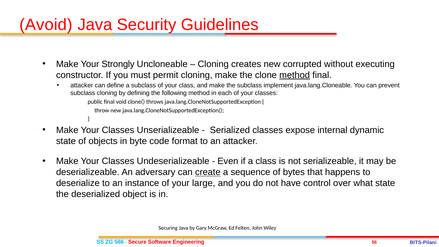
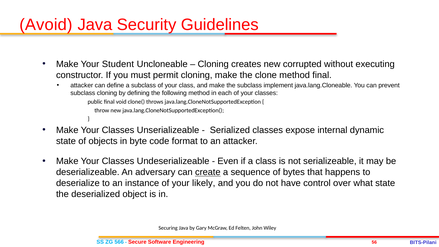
Strongly: Strongly -> Student
method at (295, 75) underline: present -> none
large: large -> likely
